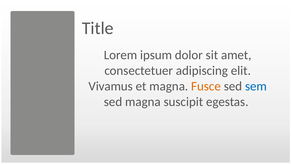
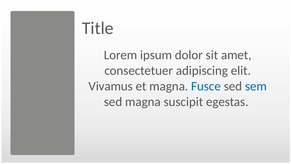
Fusce colour: orange -> blue
